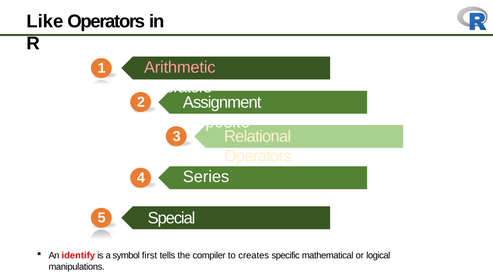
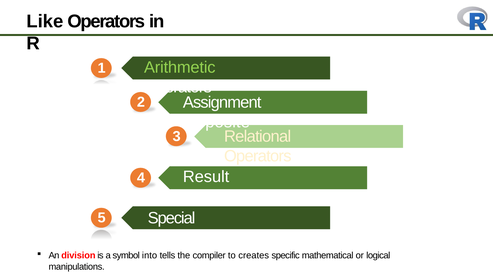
Arithmetic colour: pink -> light green
Series: Series -> Result
identify: identify -> division
first: first -> into
